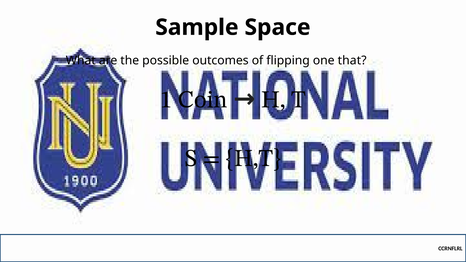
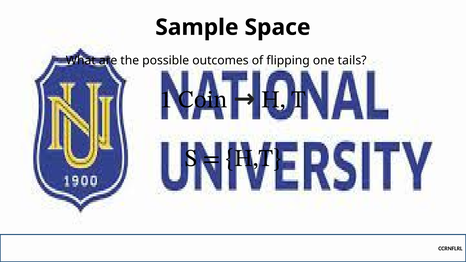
that: that -> tails
